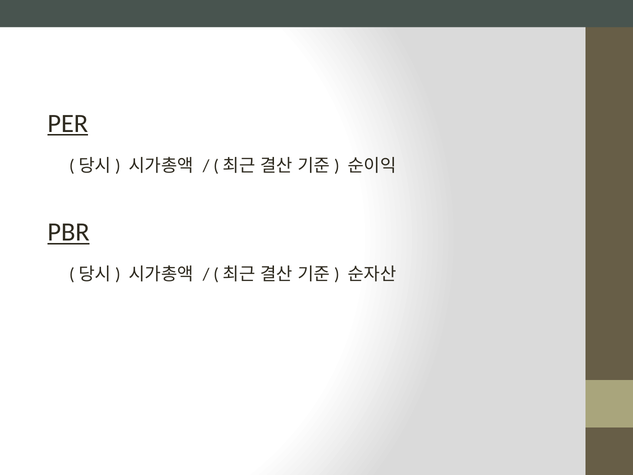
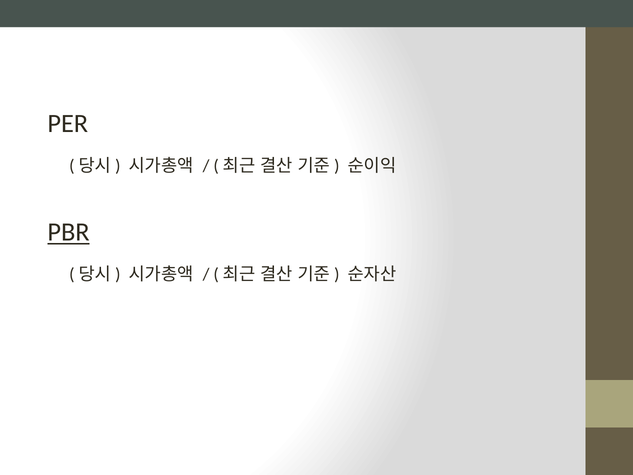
PER underline: present -> none
